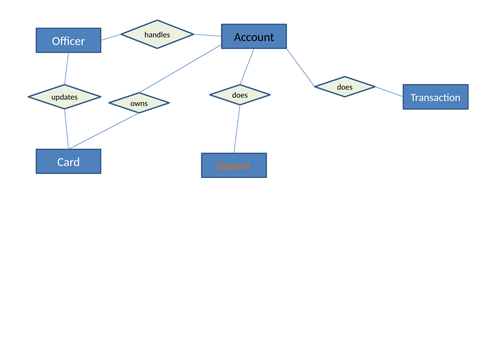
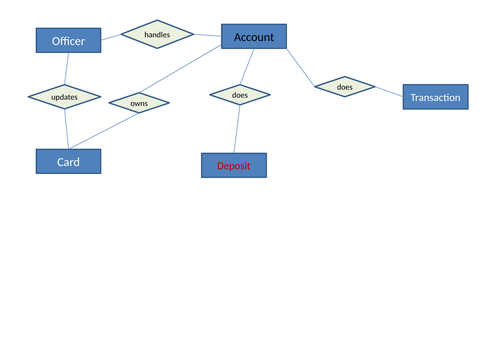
Deposit colour: orange -> red
